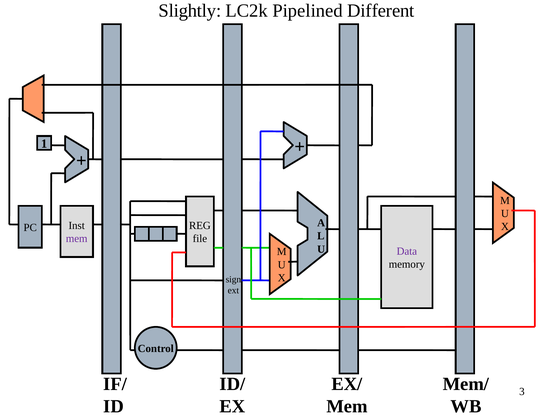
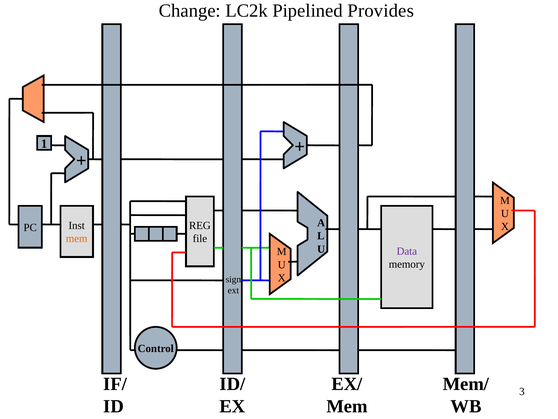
Slightly: Slightly -> Change
Different: Different -> Provides
mem at (77, 238) colour: purple -> orange
